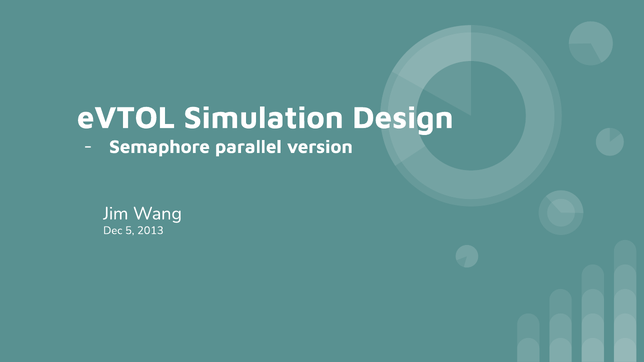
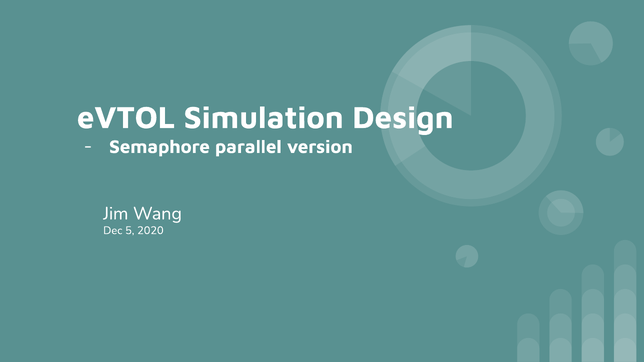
2013: 2013 -> 2020
